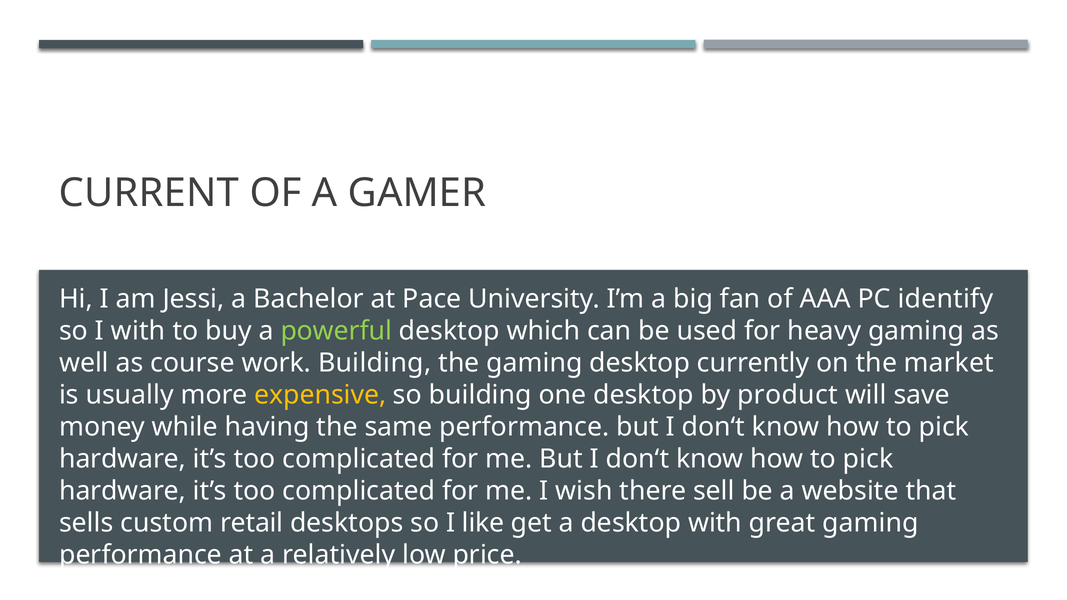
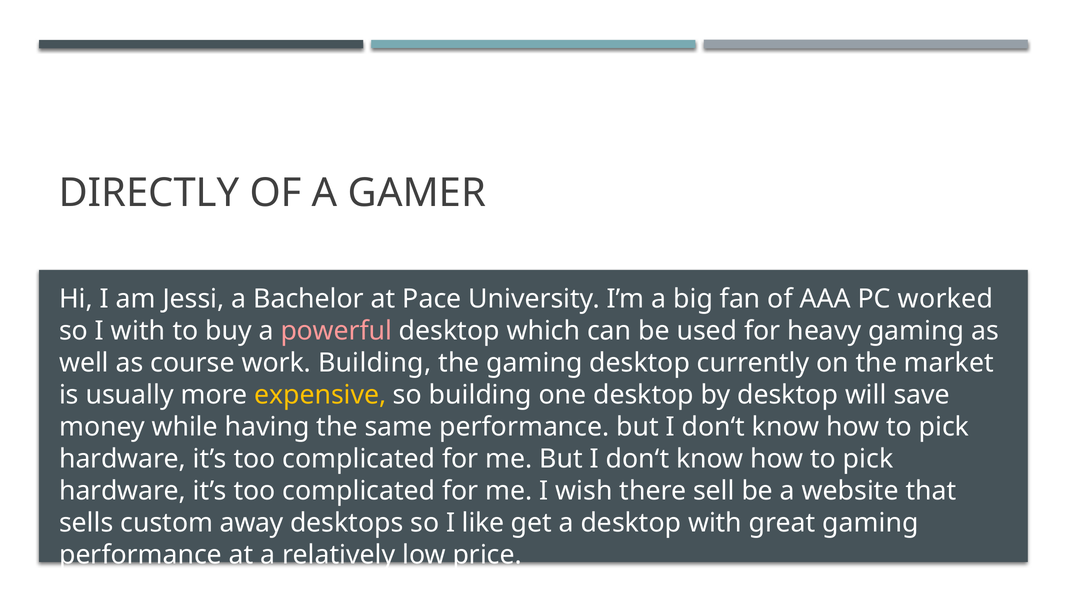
CURRENT: CURRENT -> DIRECTLY
identify: identify -> worked
powerful colour: light green -> pink
by product: product -> desktop
retail: retail -> away
